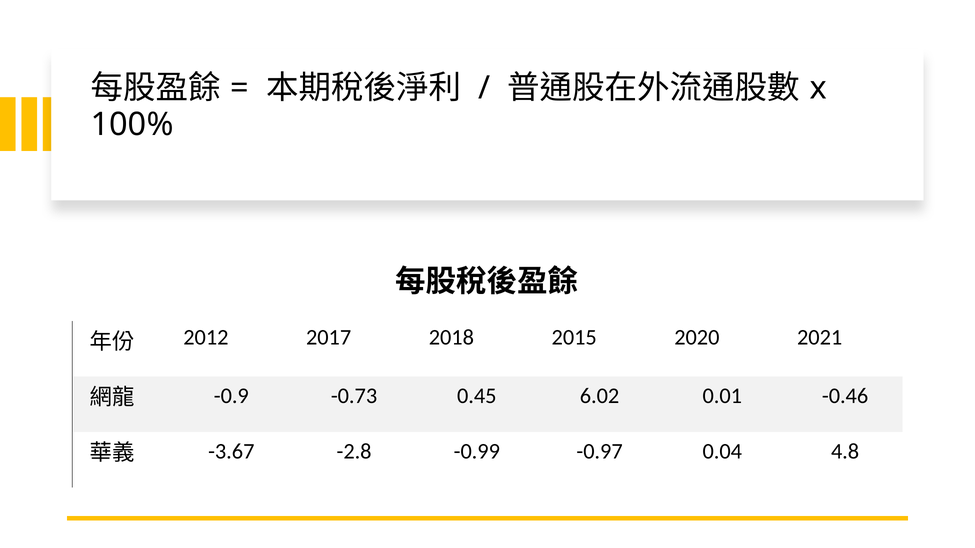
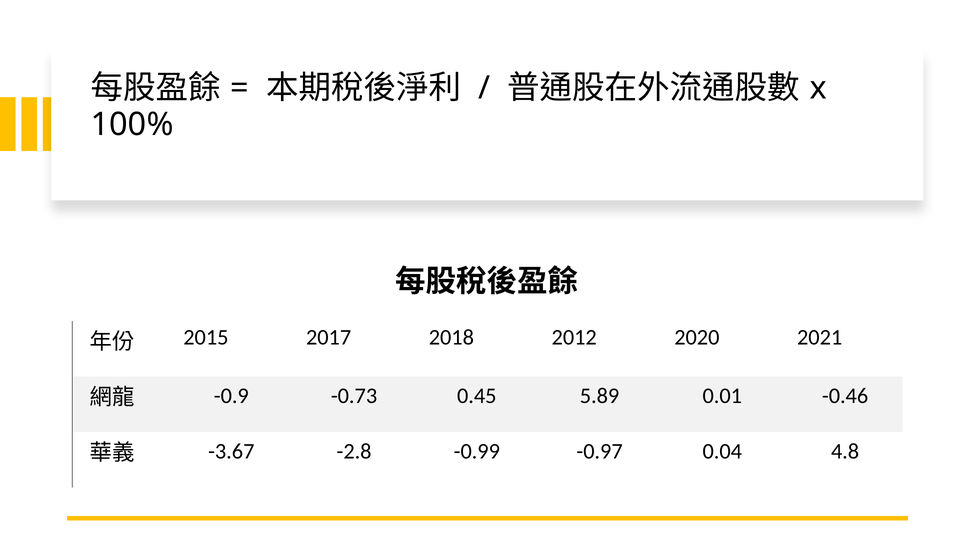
2012: 2012 -> 2015
2015: 2015 -> 2012
6.02: 6.02 -> 5.89
